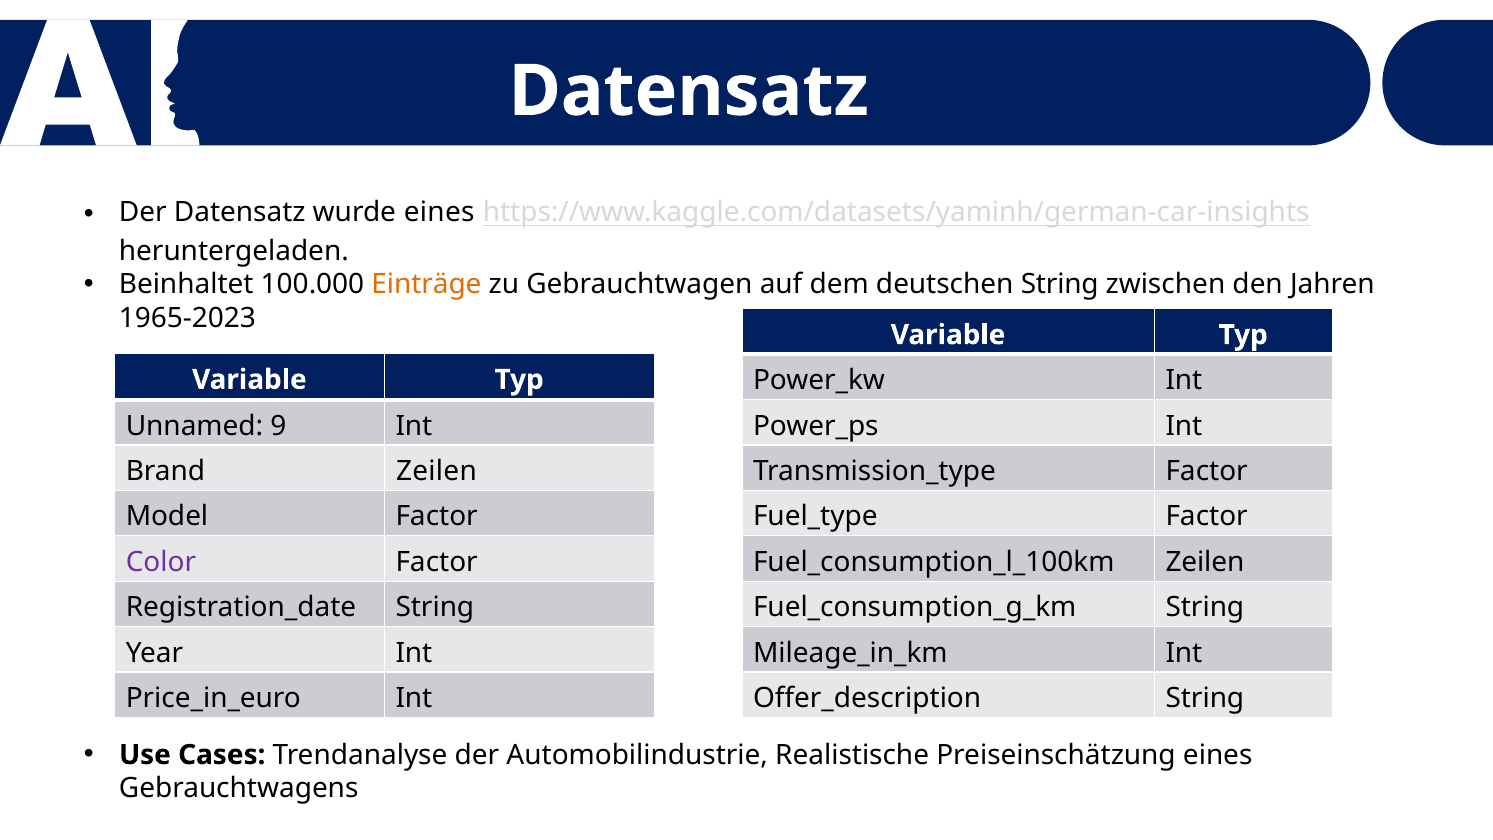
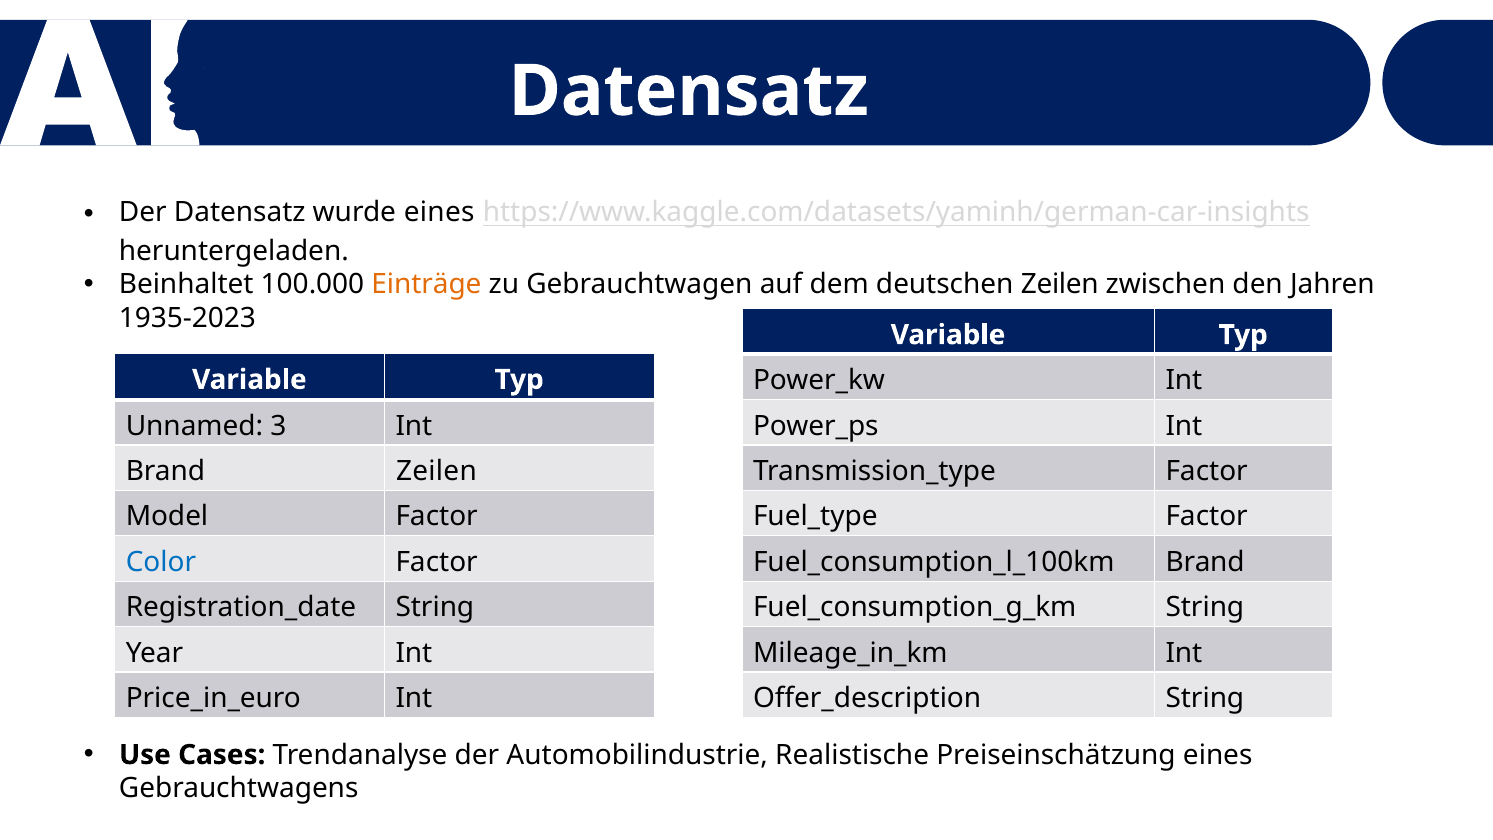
deutschen String: String -> Zeilen
1965-2023: 1965-2023 -> 1935-2023
9: 9 -> 3
Color colour: purple -> blue
Zeilen at (1205, 562): Zeilen -> Brand
